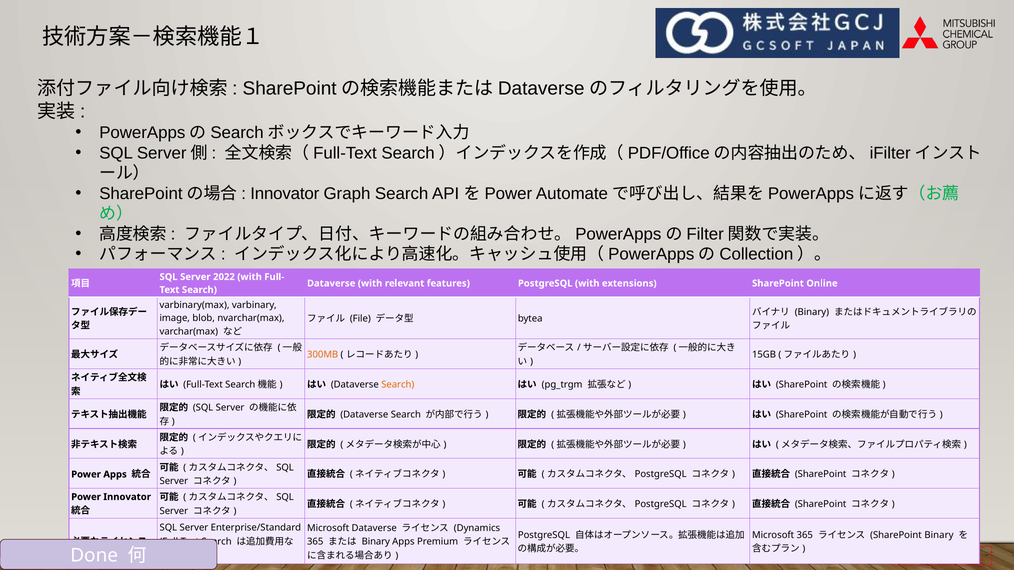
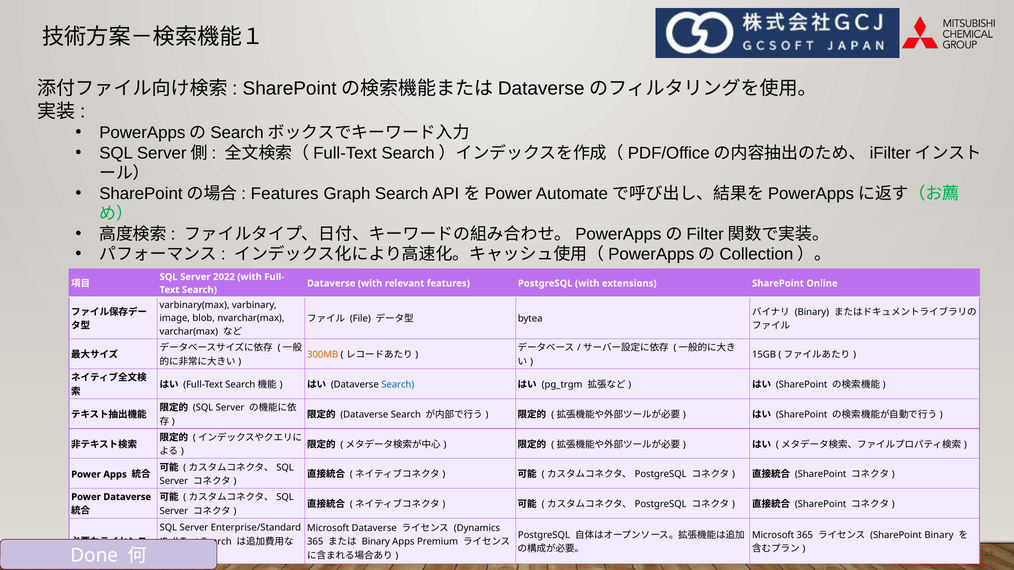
Innovator at (285, 194): Innovator -> Features
Search at (398, 385) colour: orange -> blue
Power Innovator: Innovator -> Dataverse
